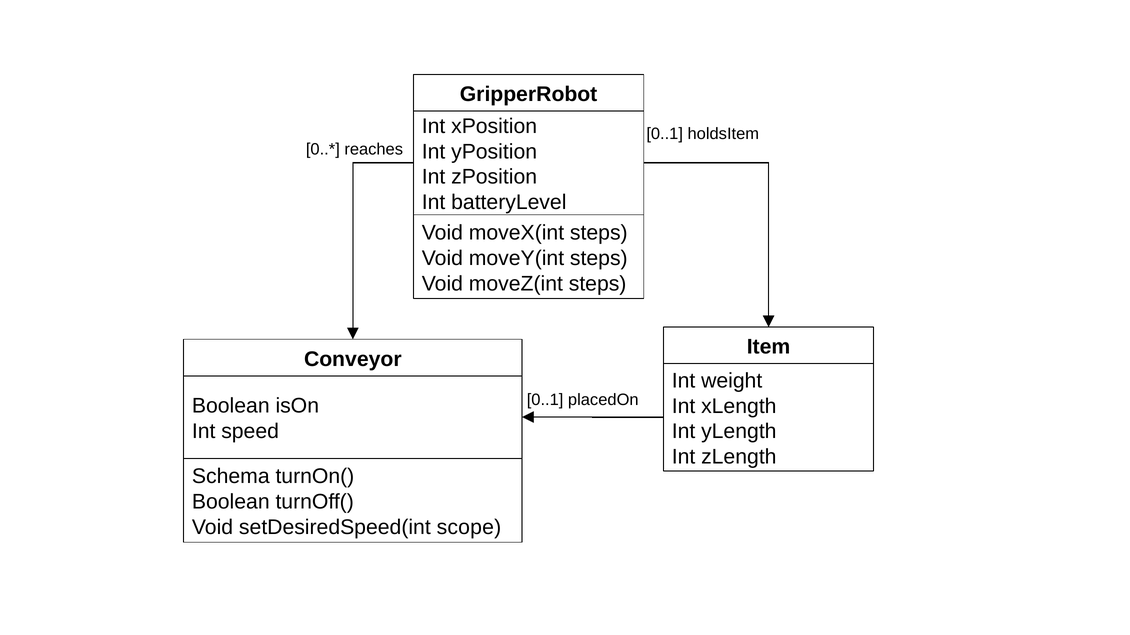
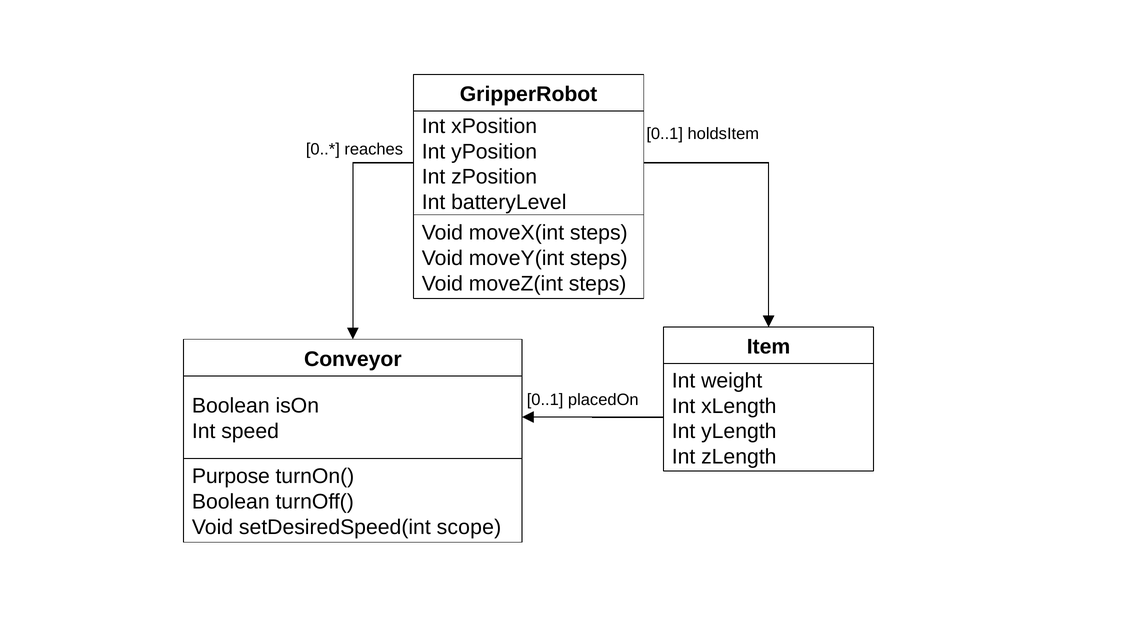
Schema: Schema -> Purpose
